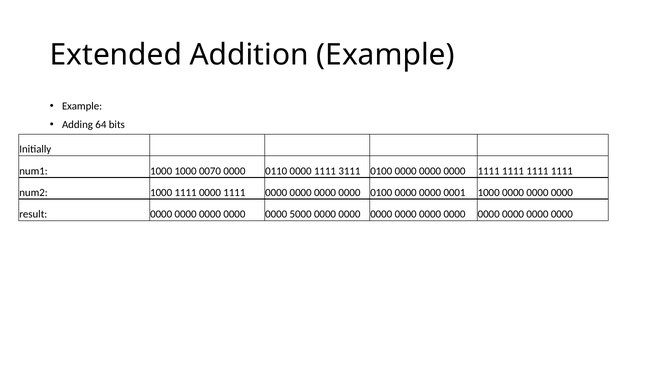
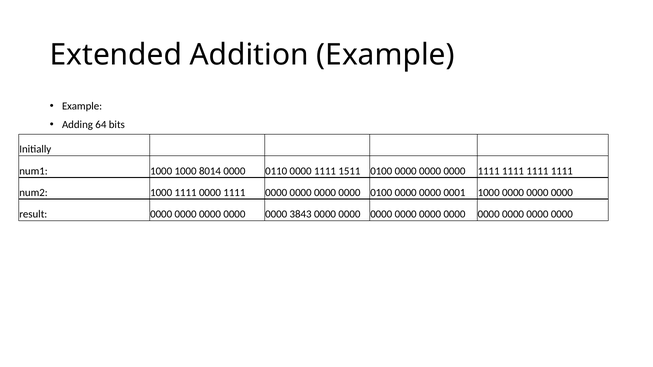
0070: 0070 -> 8014
3111: 3111 -> 1511
5000: 5000 -> 3843
